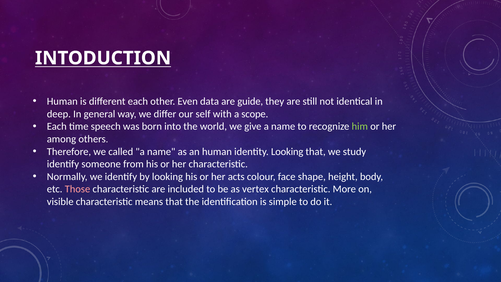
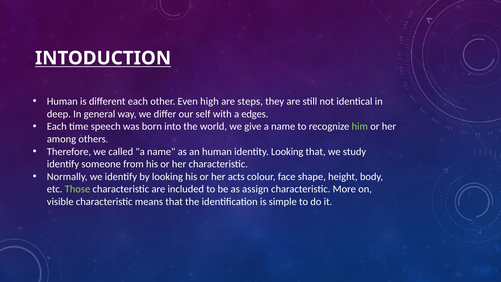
data: data -> high
guide: guide -> steps
scope: scope -> edges
Those colour: pink -> light green
vertex: vertex -> assign
